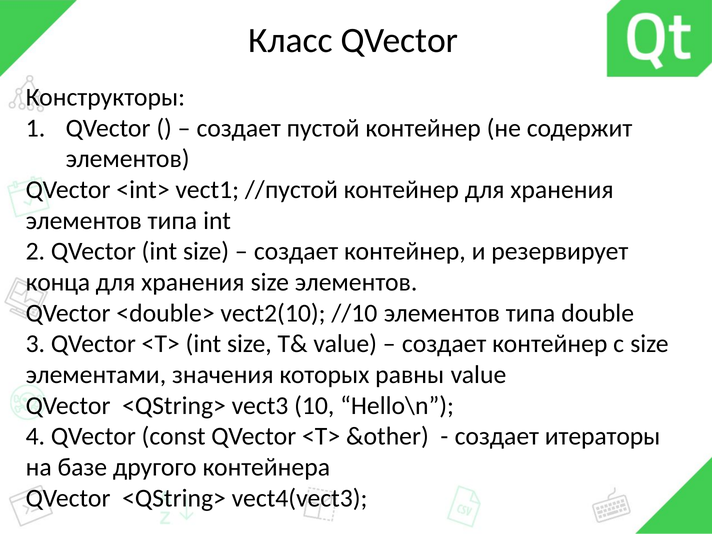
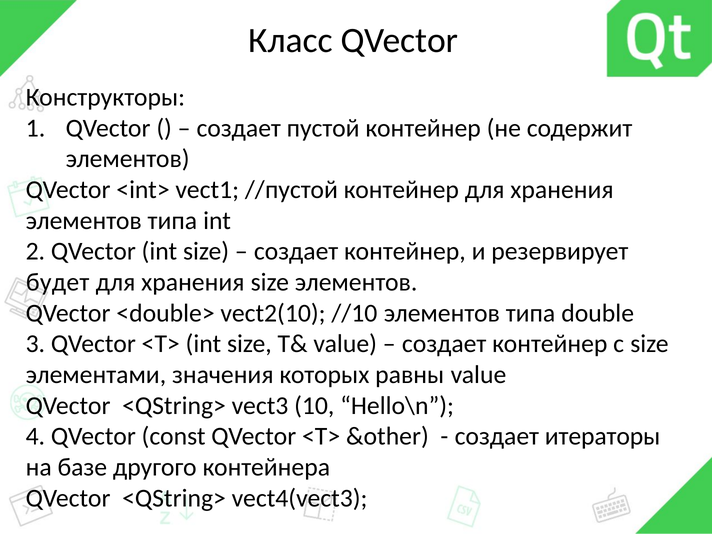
конца: конца -> будет
